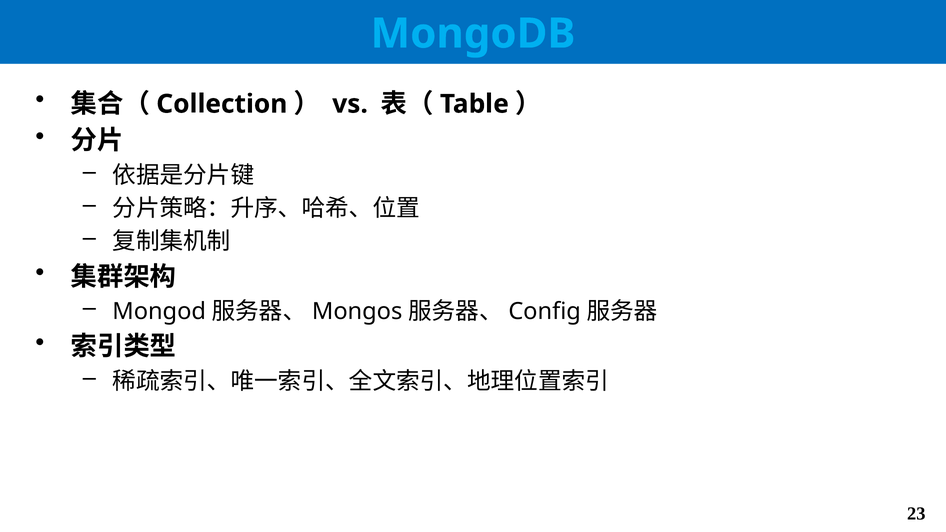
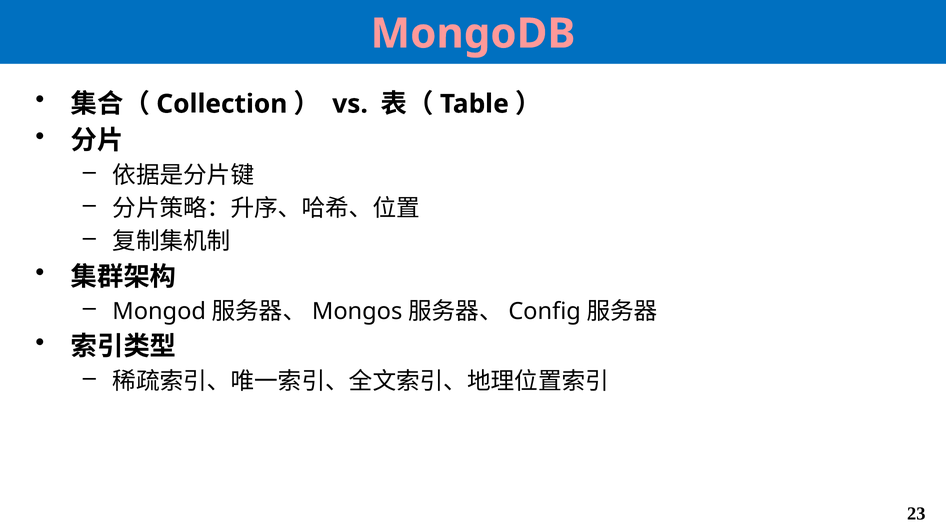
MongoDB colour: light blue -> pink
